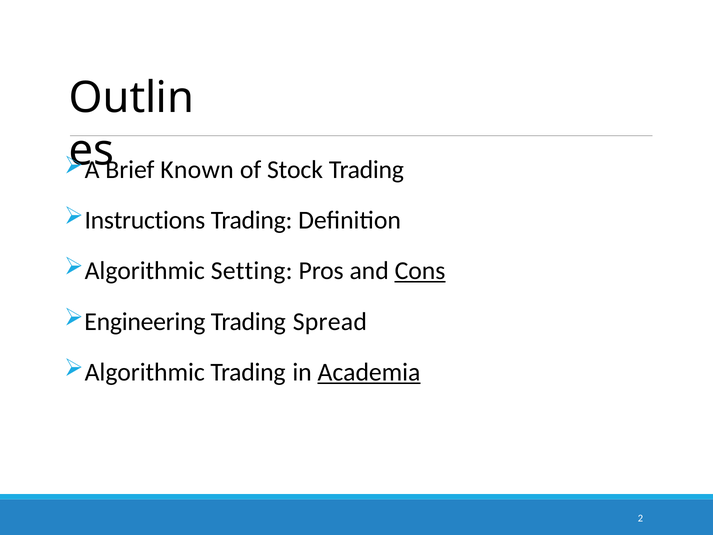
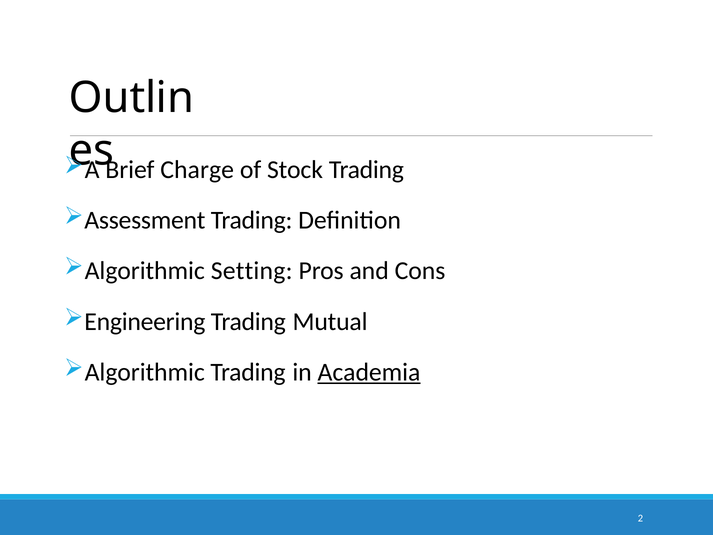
Known: Known -> Charge
Instructions: Instructions -> Assessment
Cons underline: present -> none
Spread: Spread -> Mutual
